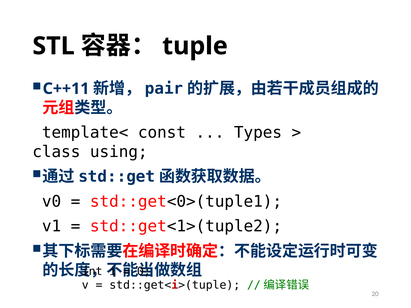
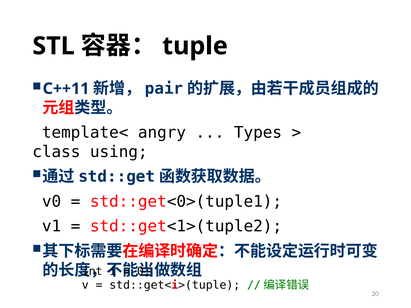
const: const -> angry
